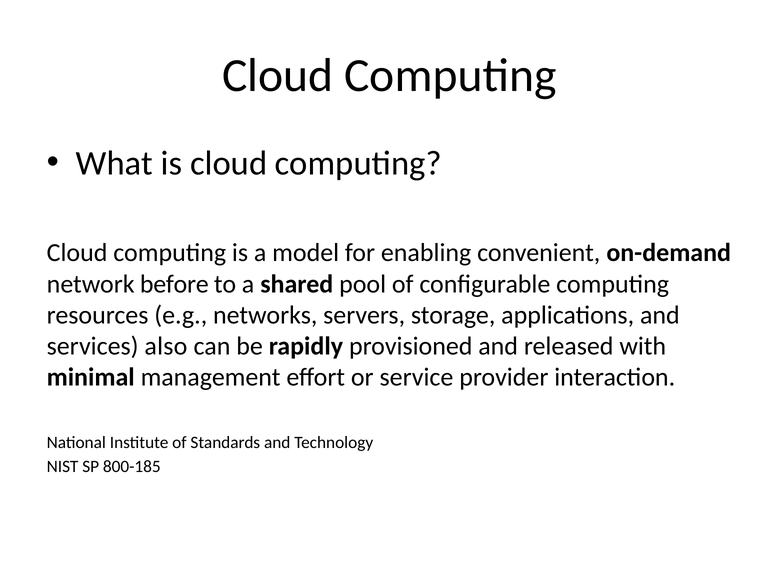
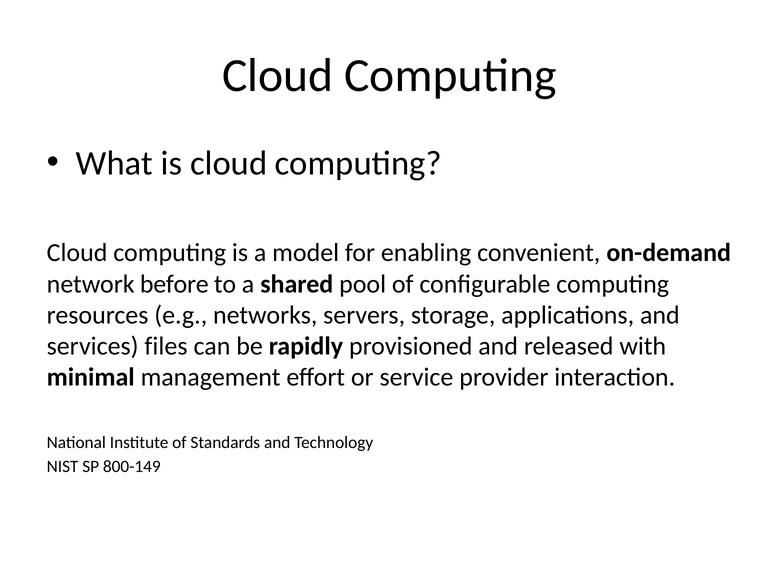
also: also -> files
800-185: 800-185 -> 800-149
